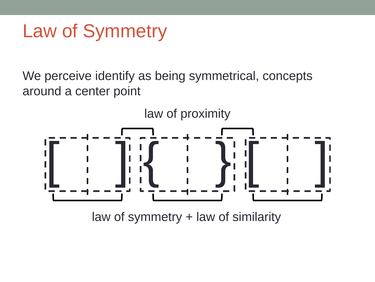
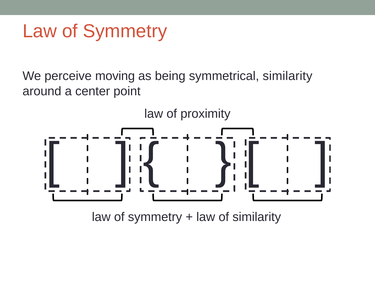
identify: identify -> moving
symmetrical concepts: concepts -> similarity
